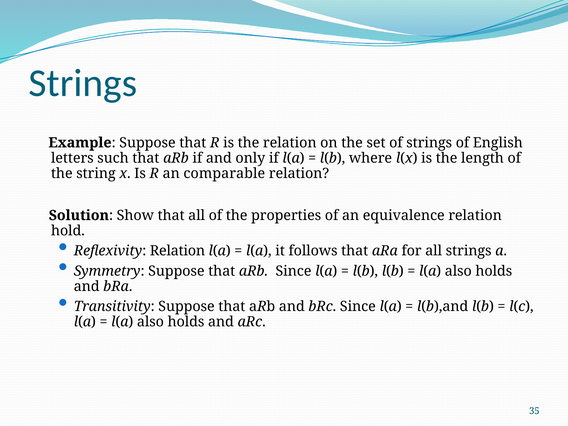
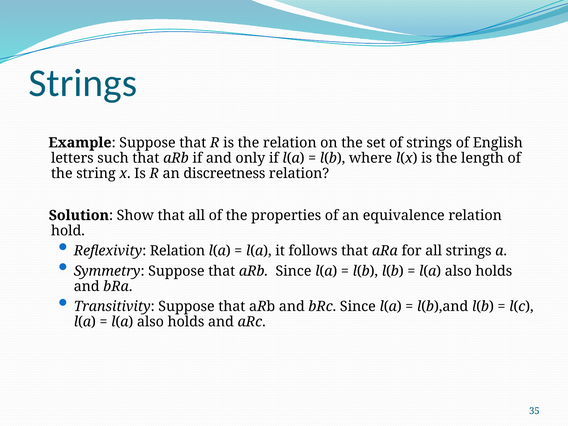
comparable: comparable -> discreetness
